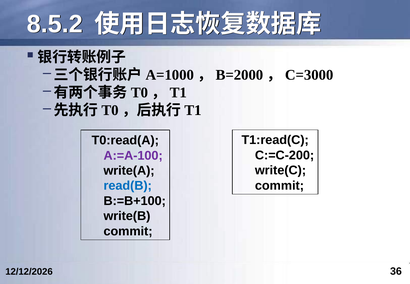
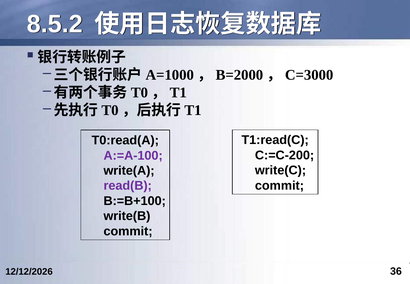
read(B colour: blue -> purple
